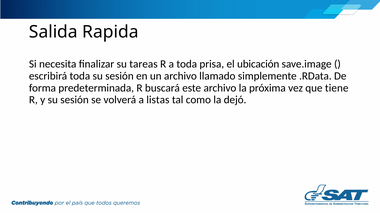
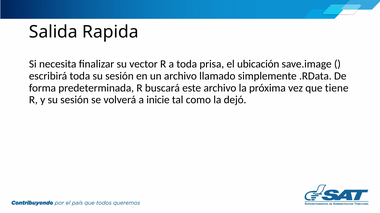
tareas: tareas -> vector
listas: listas -> inicie
